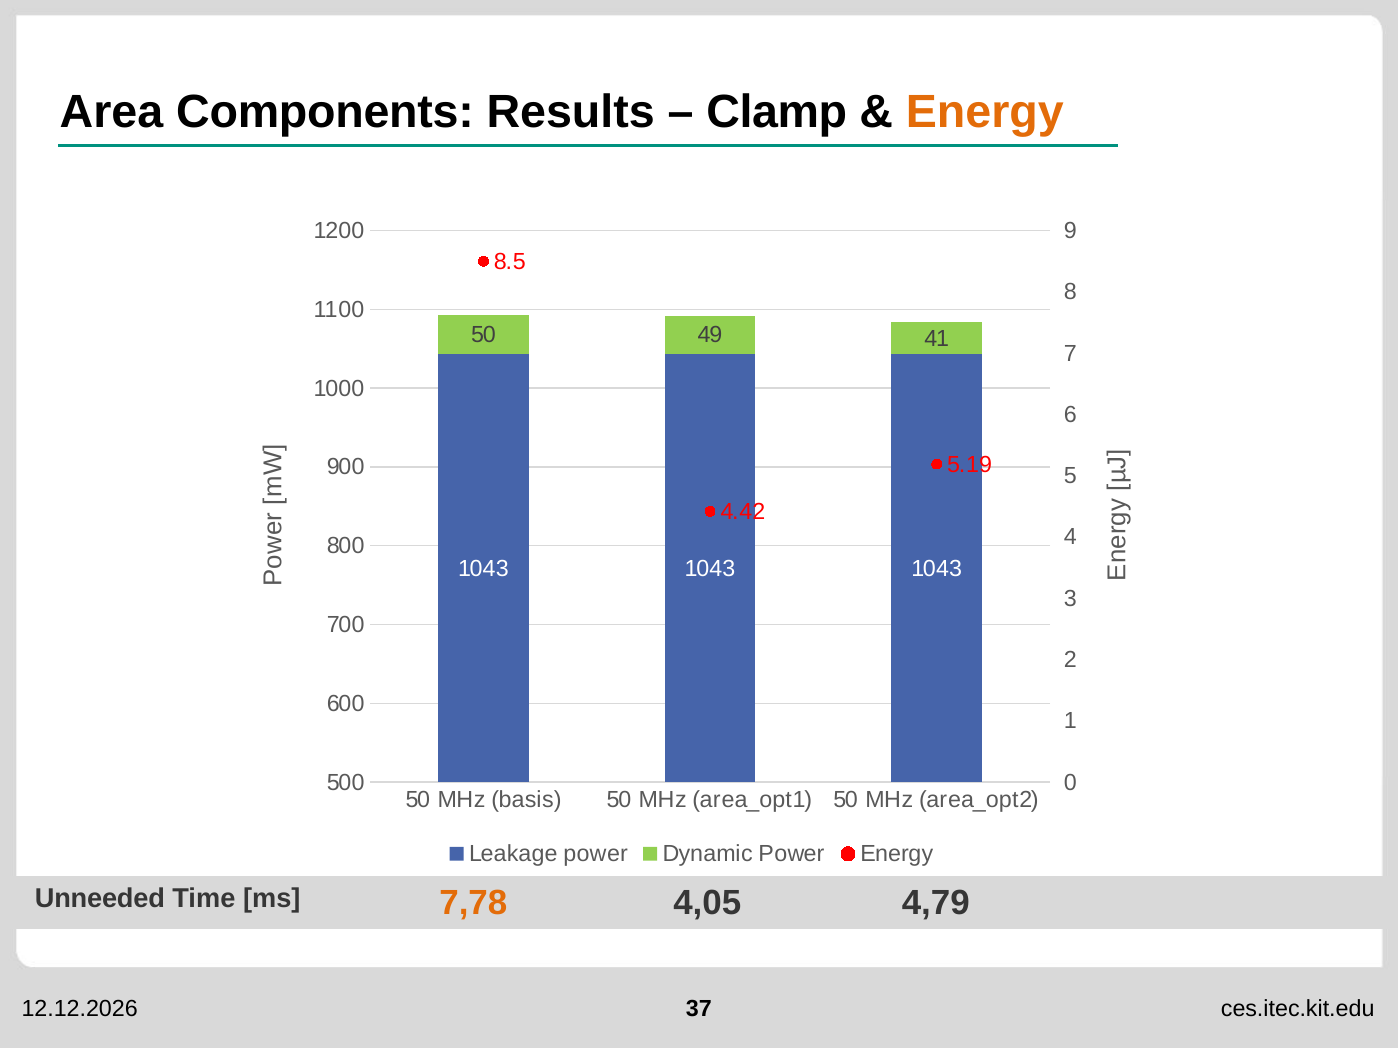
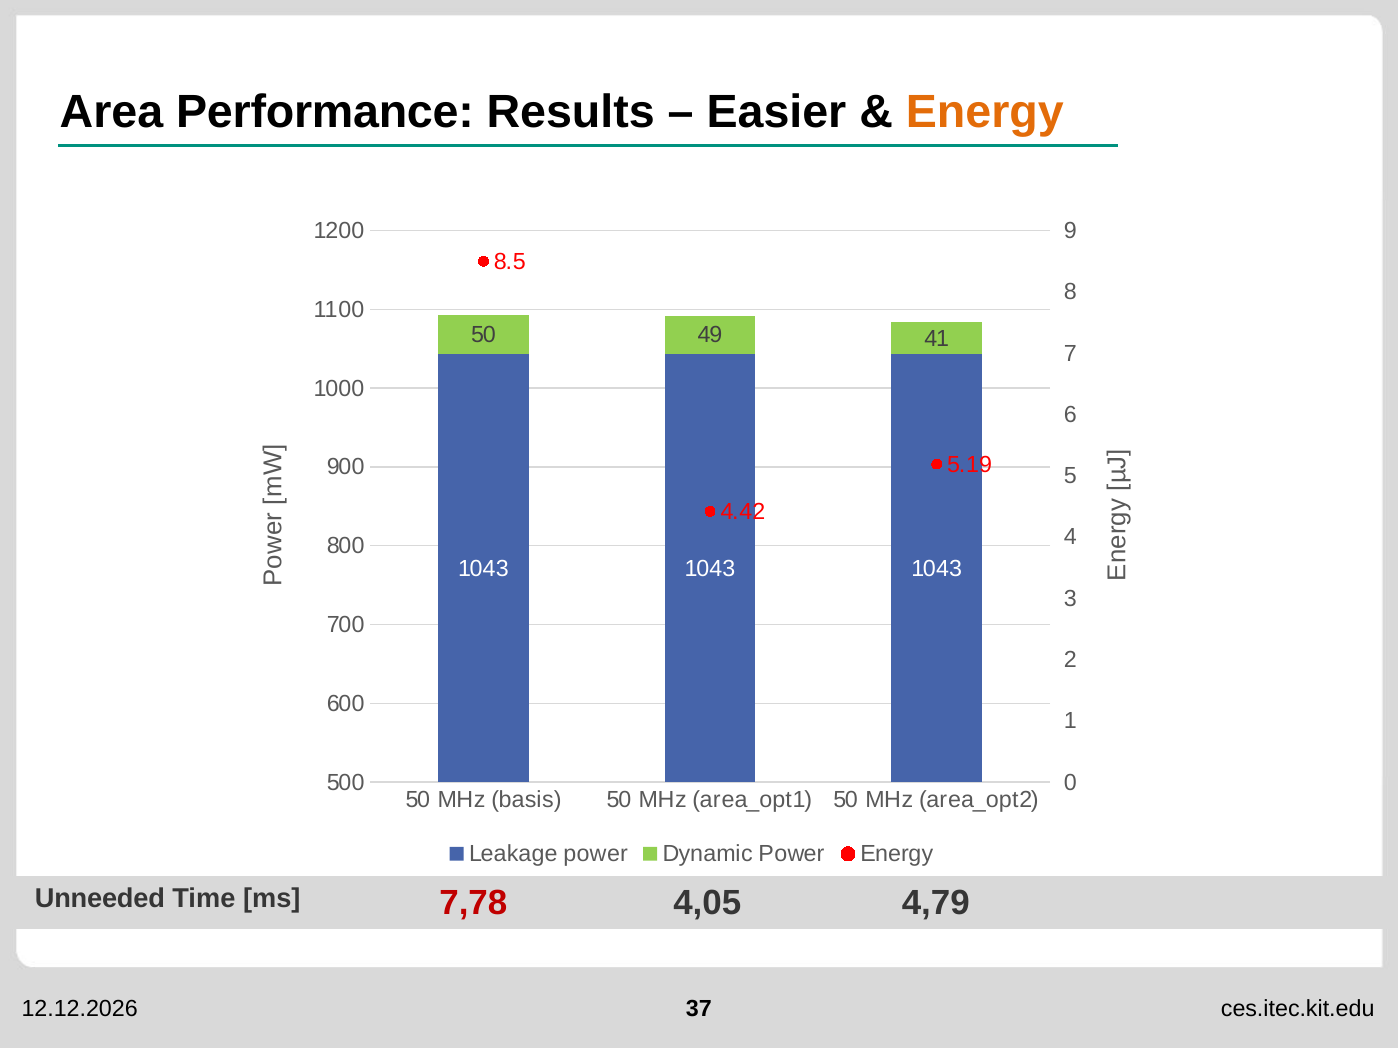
Components: Components -> Performance
Clamp: Clamp -> Easier
7,78 colour: orange -> red
